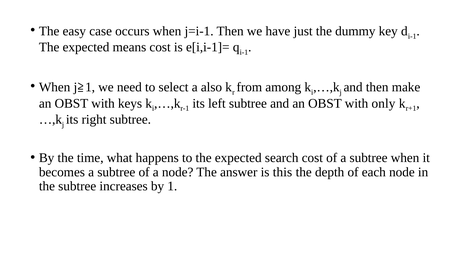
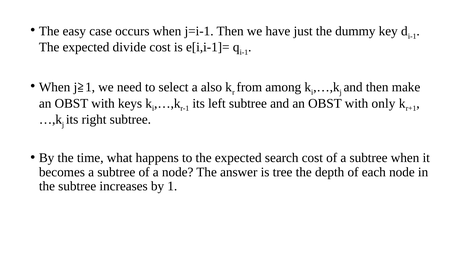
means: means -> divide
this: this -> tree
